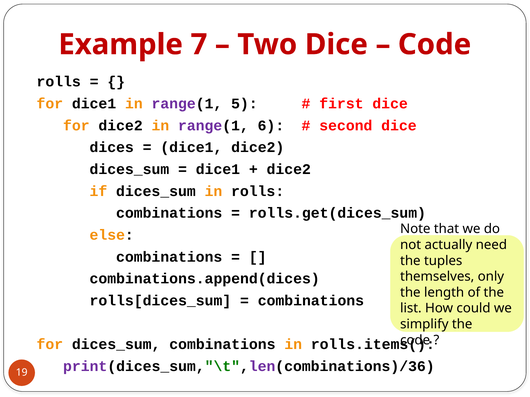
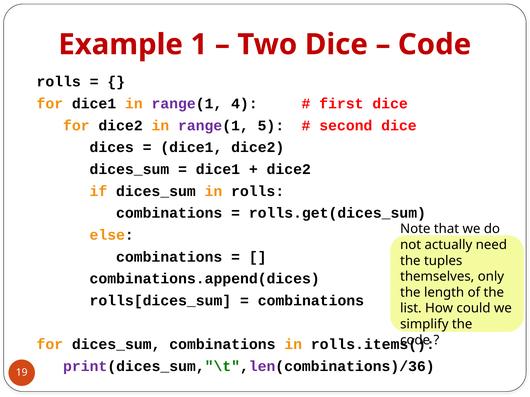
7: 7 -> 1
5: 5 -> 4
6: 6 -> 5
